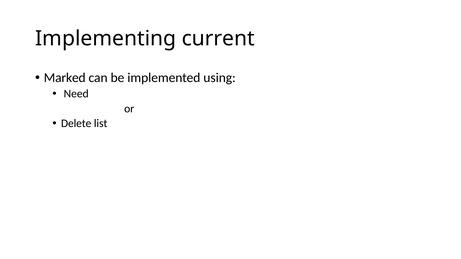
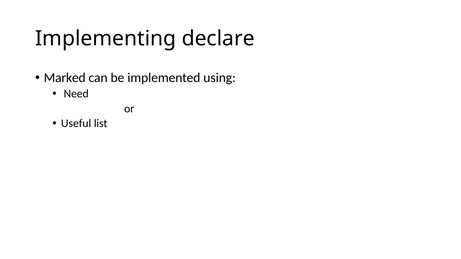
current: current -> declare
Delete: Delete -> Useful
